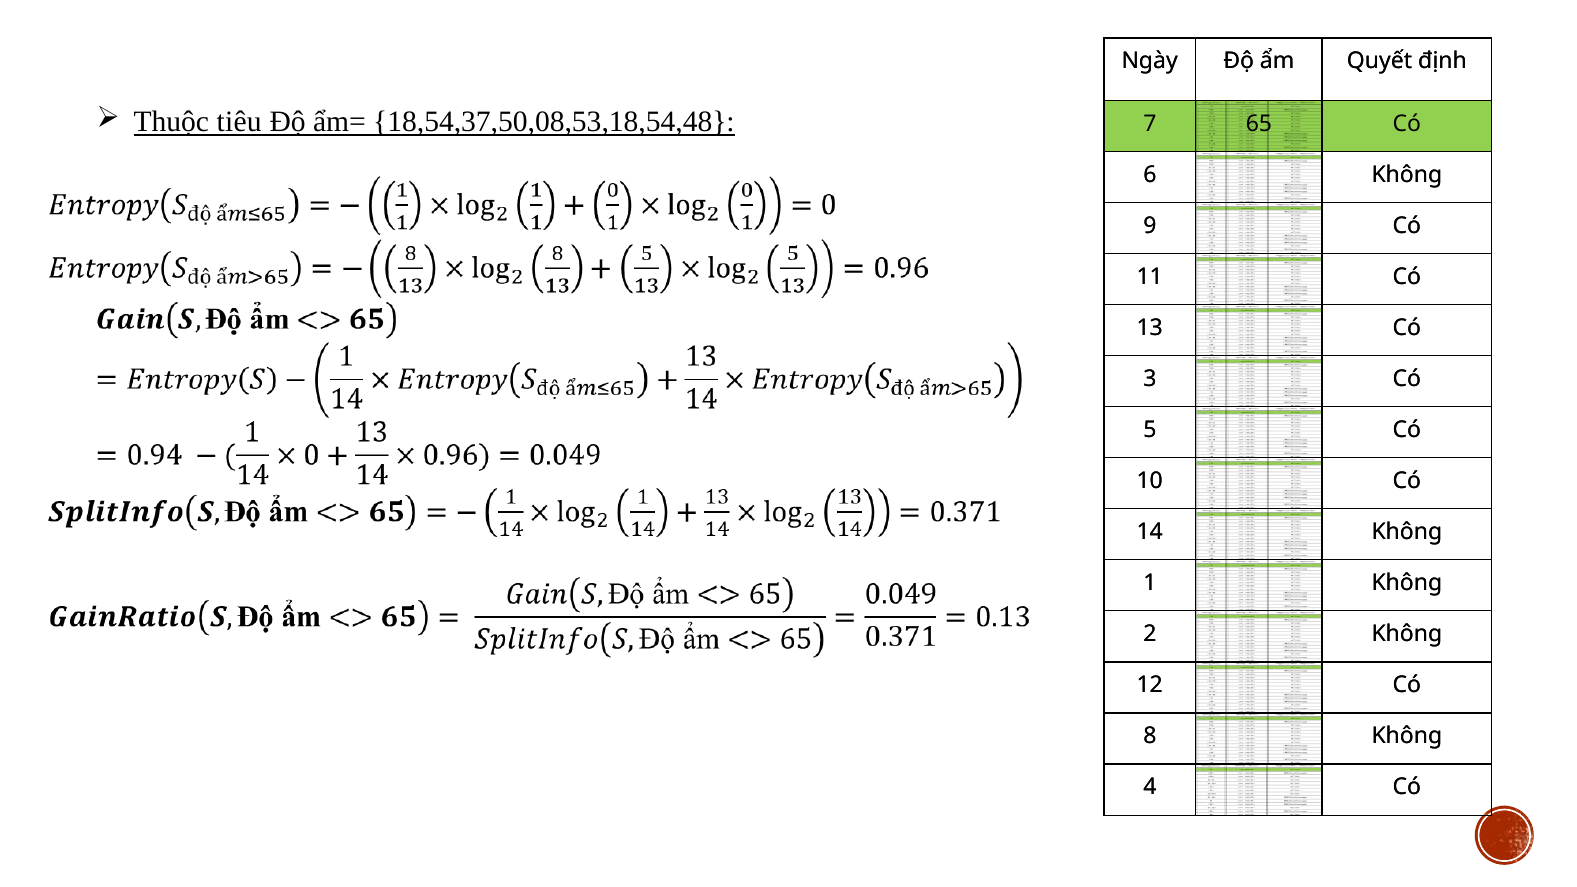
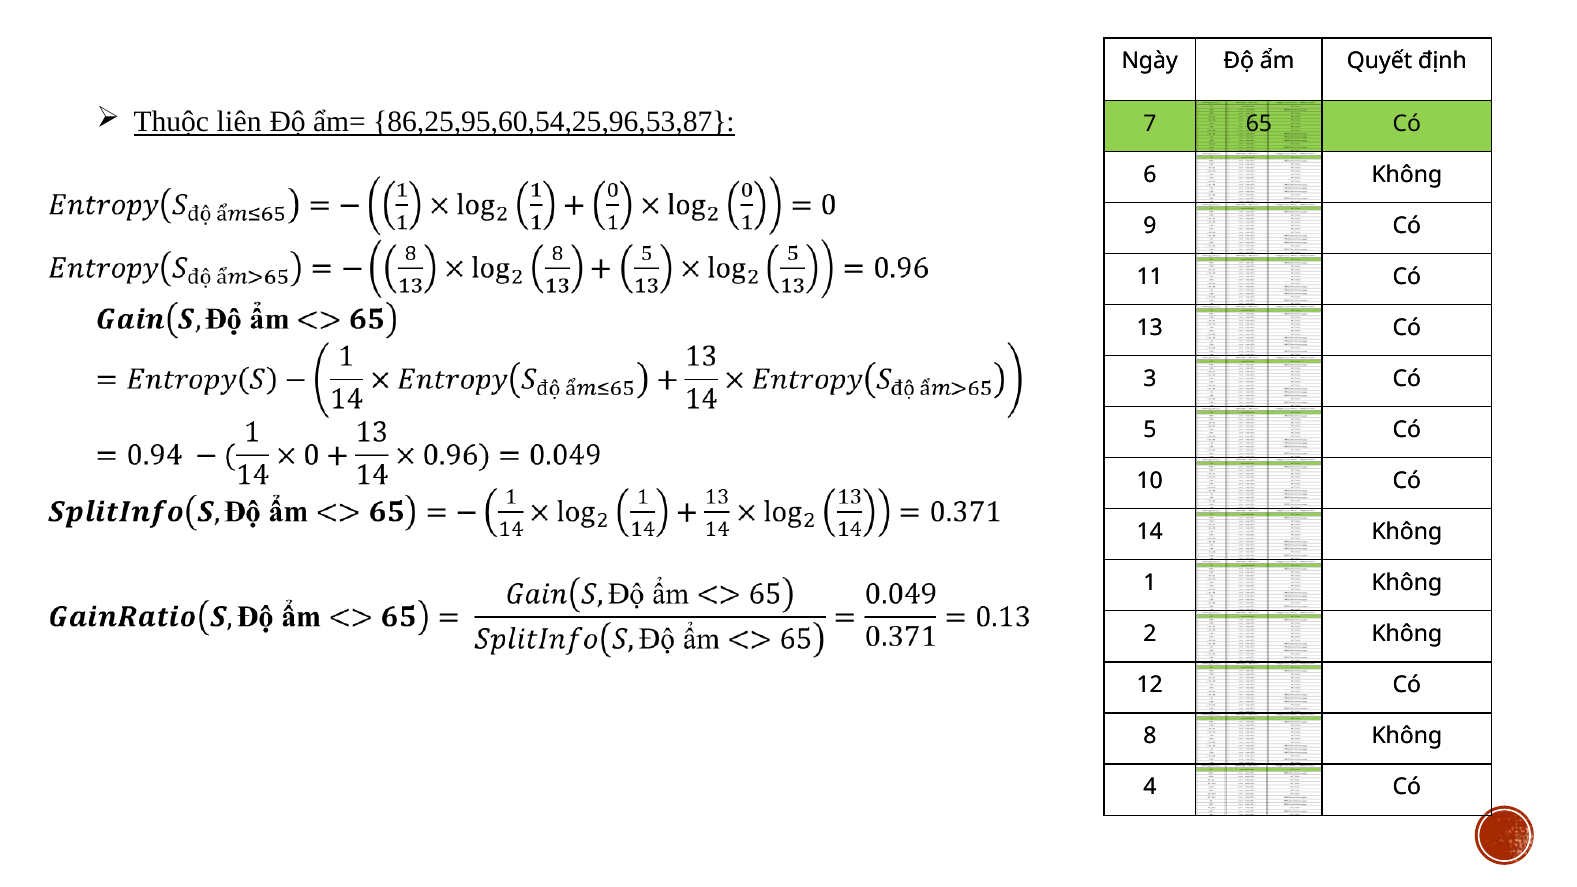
tiêu: tiêu -> liên
18,54,37,50,08,53,18,54,48: 18,54,37,50,08,53,18,54,48 -> 86,25,95,60,54,25,96,53,87
